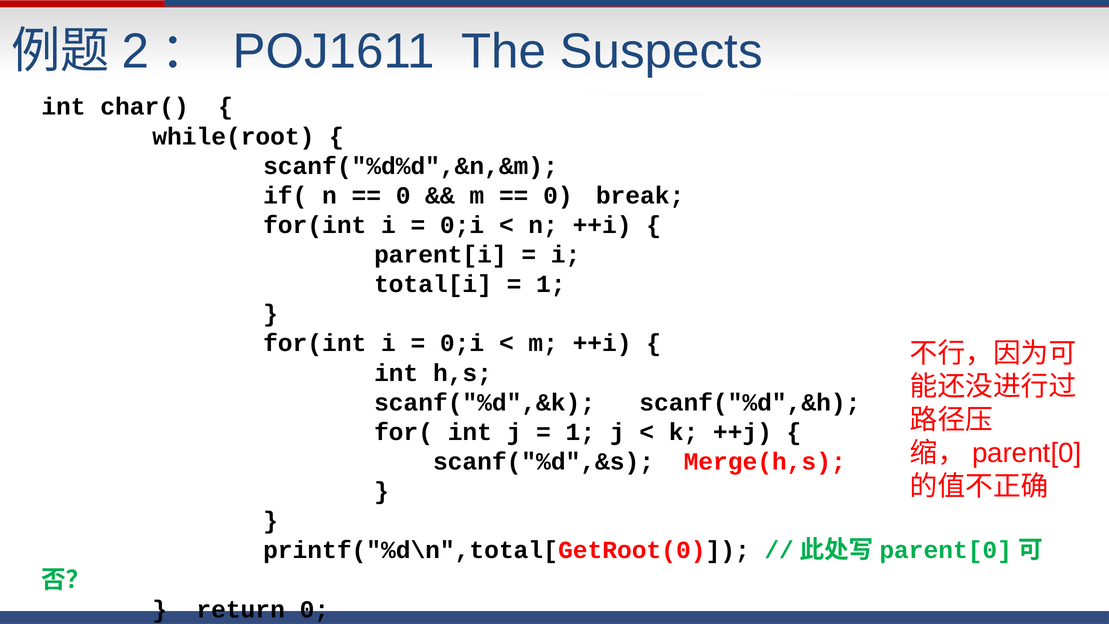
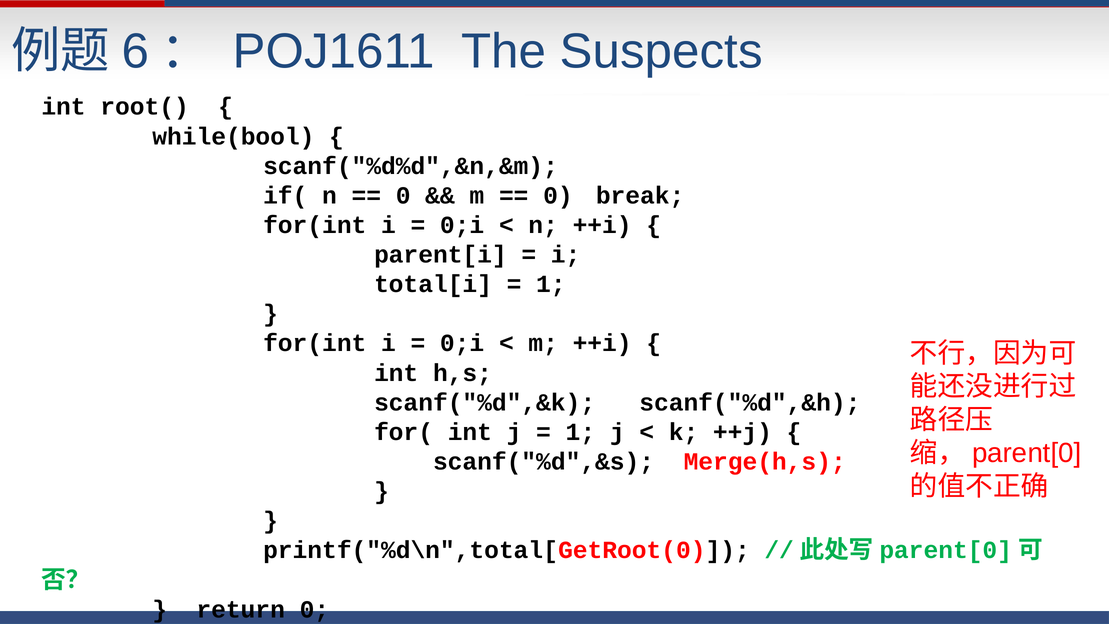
2: 2 -> 6
char(: char( -> root(
while(root: while(root -> while(bool
